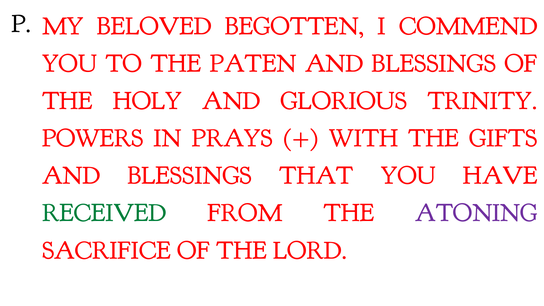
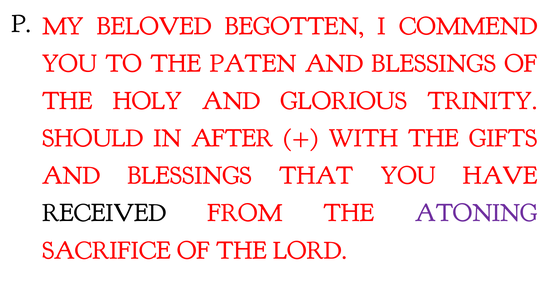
POWERS: POWERS -> SHOULD
PRAYS: PRAYS -> AFTER
RECEIVED colour: green -> black
